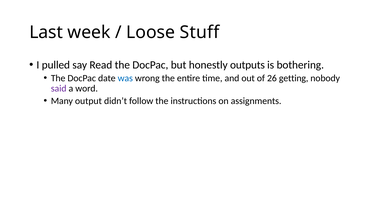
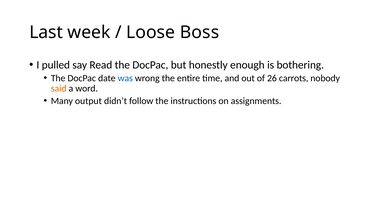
Stuff: Stuff -> Boss
outputs: outputs -> enough
getting: getting -> carrots
said colour: purple -> orange
